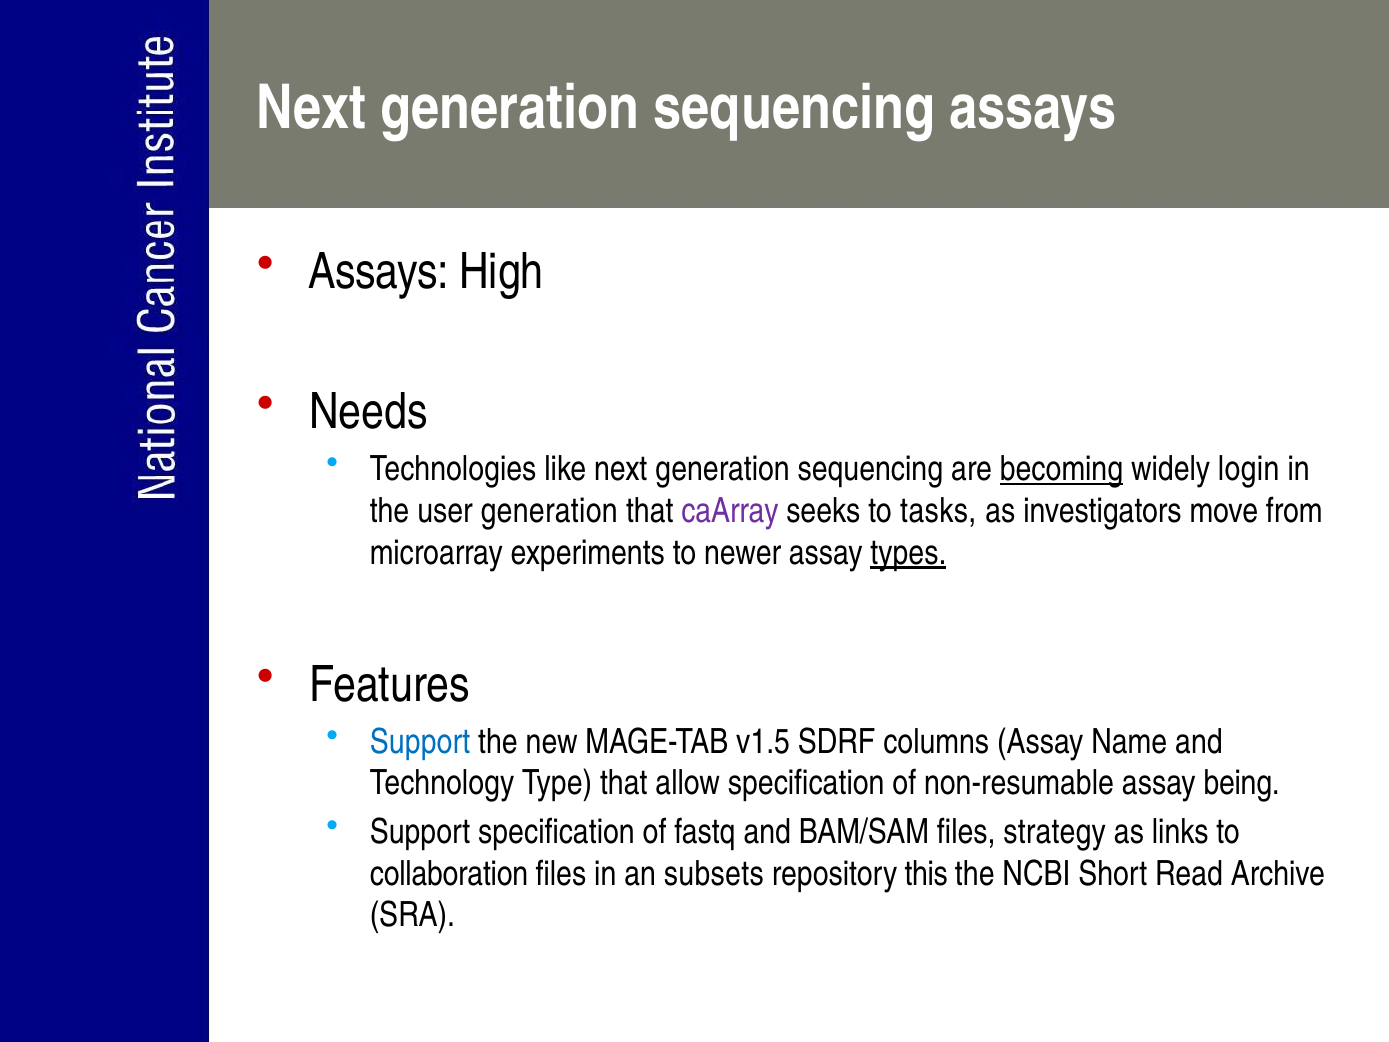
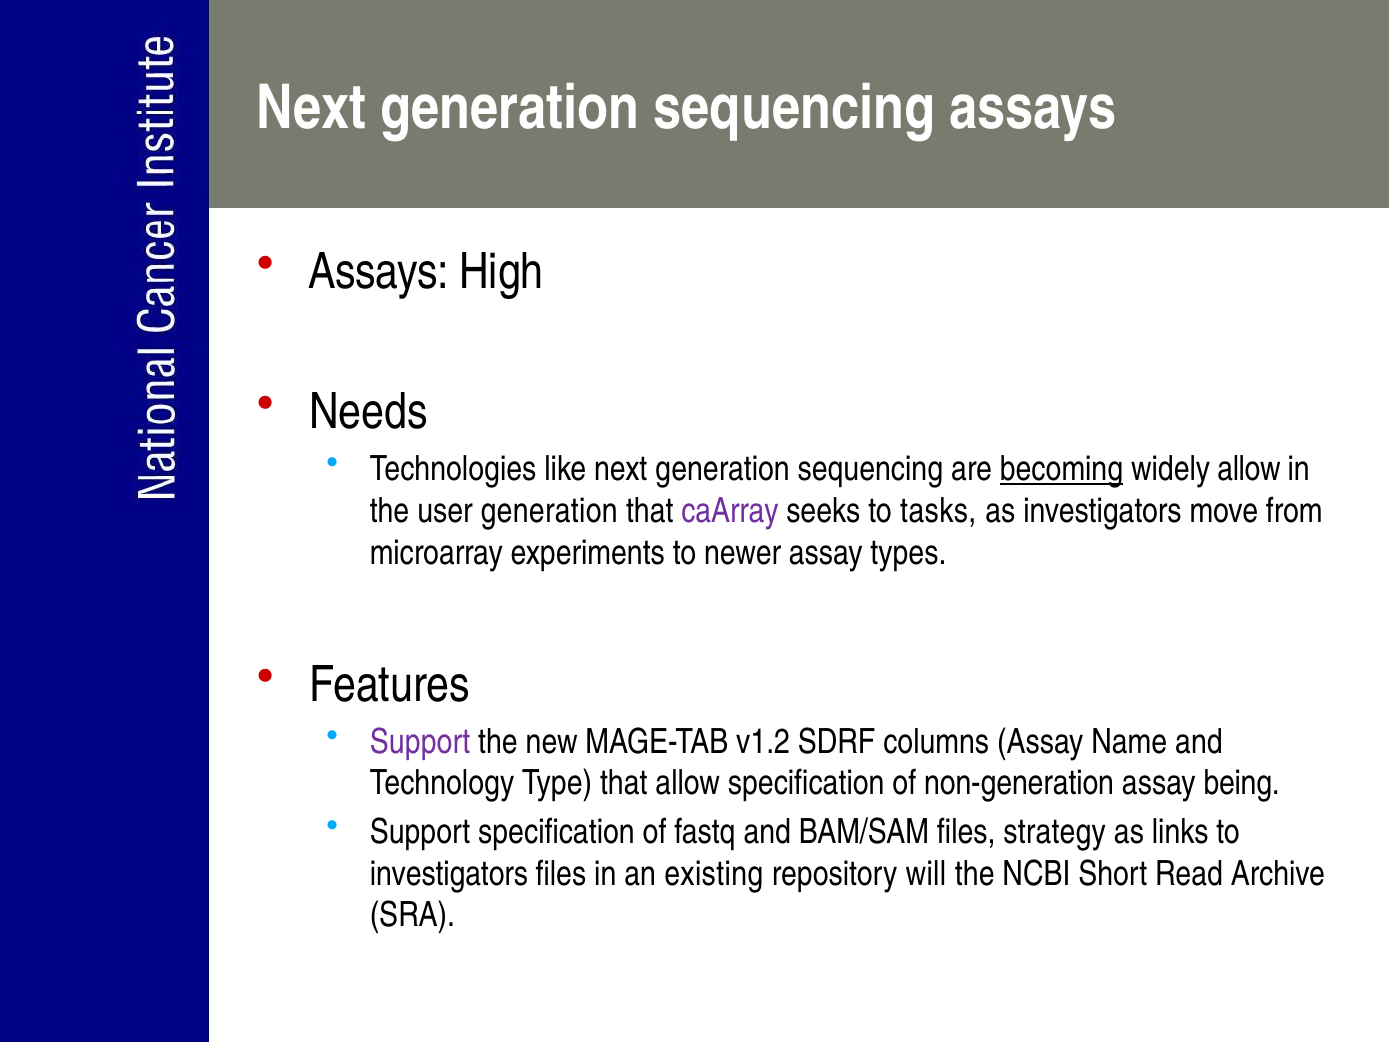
widely login: login -> allow
types underline: present -> none
Support at (420, 741) colour: blue -> purple
v1.5: v1.5 -> v1.2
non-resumable: non-resumable -> non-generation
collaboration at (449, 873): collaboration -> investigators
subsets: subsets -> existing
this: this -> will
